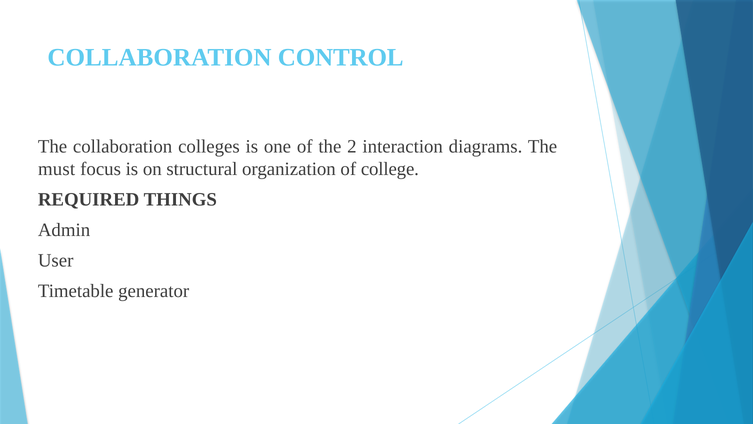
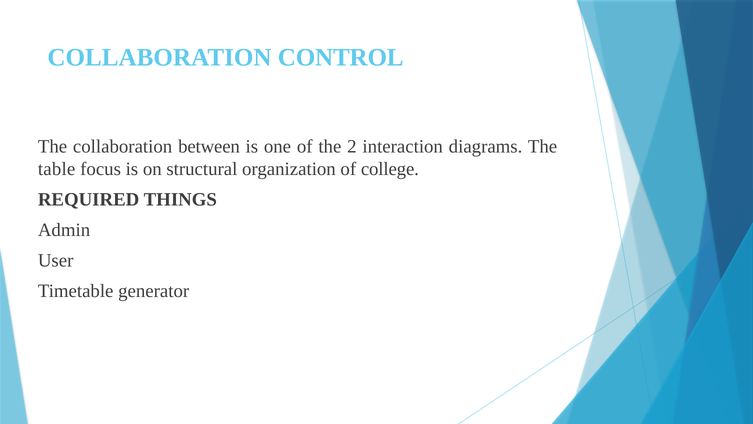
colleges: colleges -> between
must: must -> table
